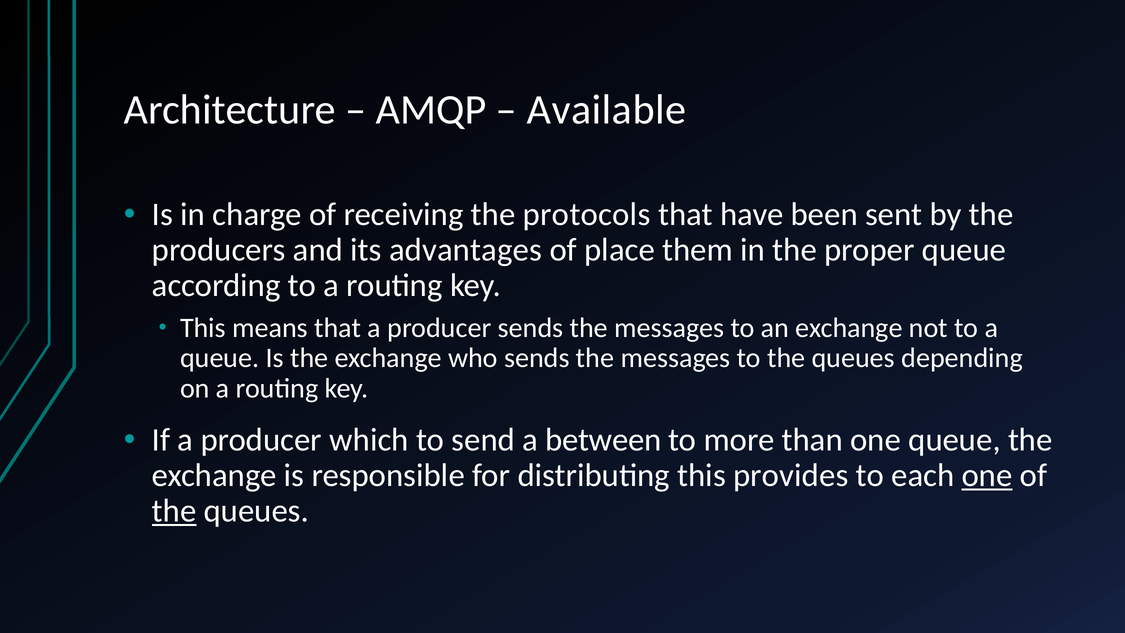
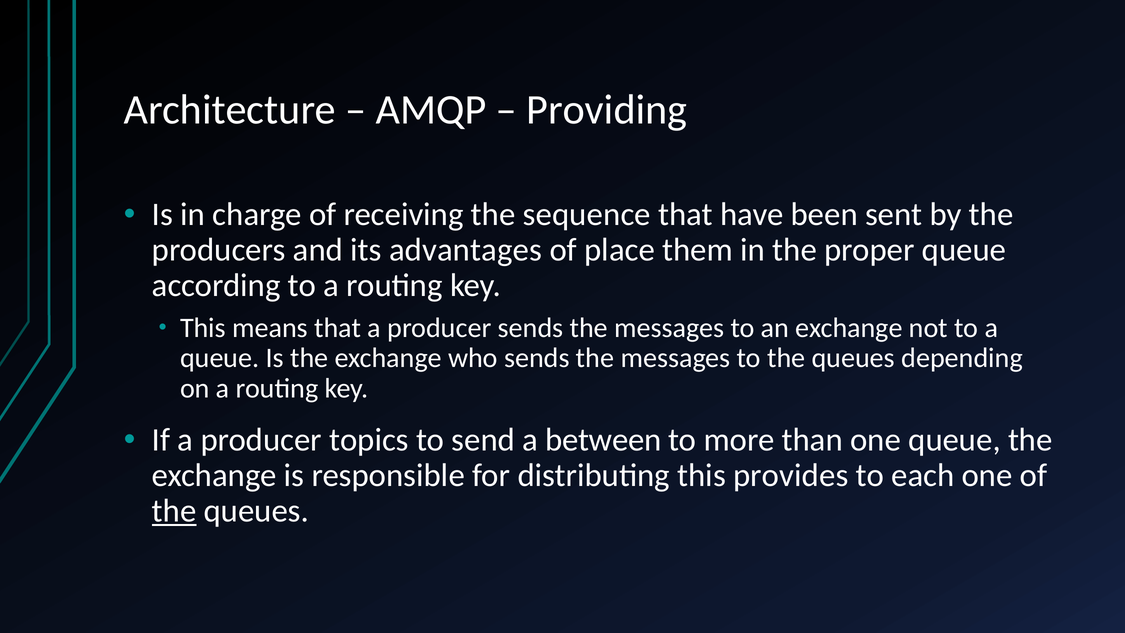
Available: Available -> Providing
protocols: protocols -> sequence
which: which -> topics
one at (987, 476) underline: present -> none
